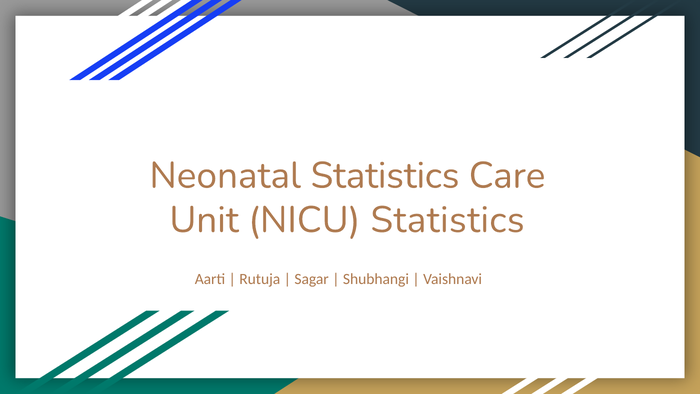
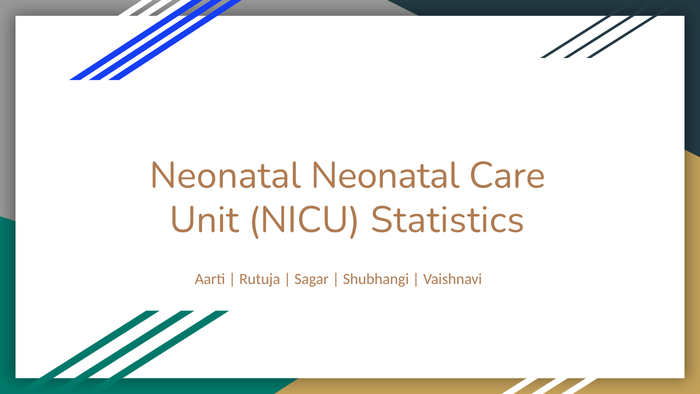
Neonatal Statistics: Statistics -> Neonatal
